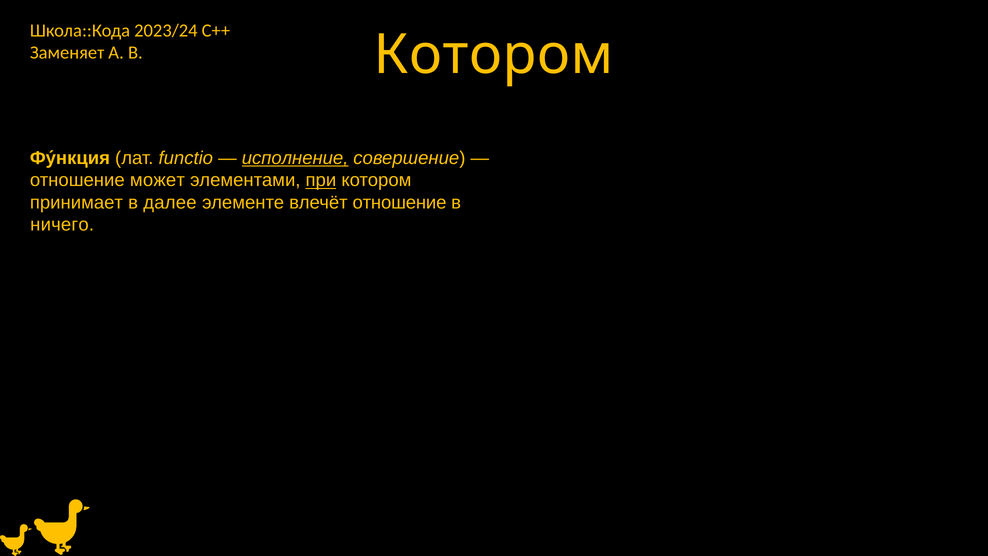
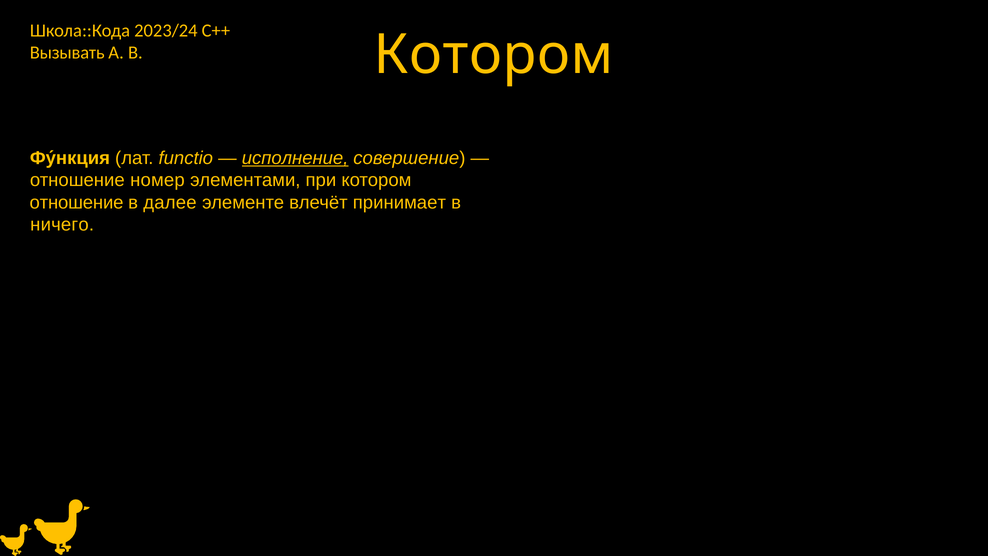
Заменяет: Заменяет -> Вызывать
может: может -> номер
при underline: present -> none
принимает at (76, 203): принимает -> отношение
влечёт отношение: отношение -> принимает
